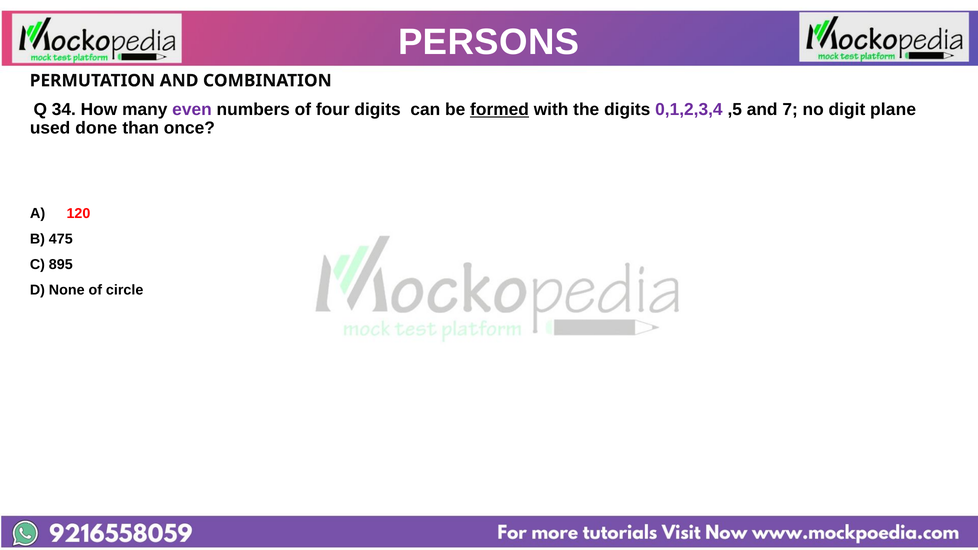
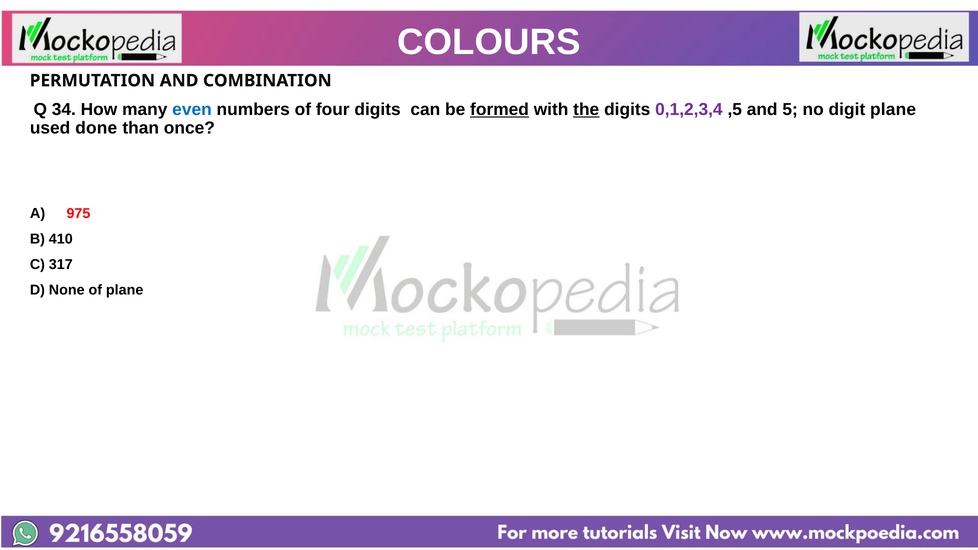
PERSONS: PERSONS -> COLOURS
even colour: purple -> blue
the underline: none -> present
7: 7 -> 5
120: 120 -> 975
475: 475 -> 410
895: 895 -> 317
of circle: circle -> plane
